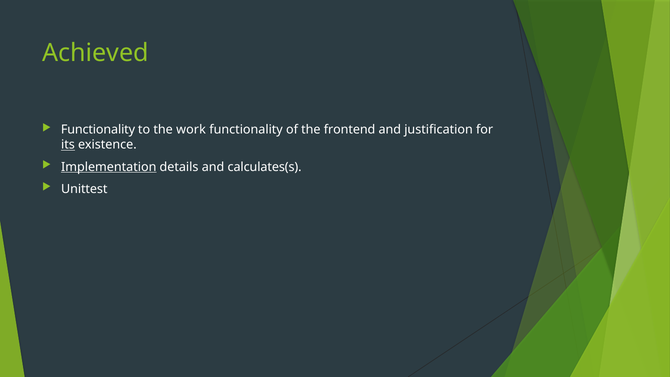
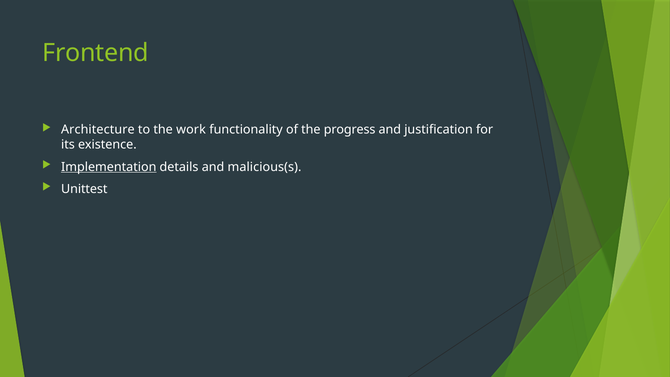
Achieved: Achieved -> Frontend
Functionality at (98, 130): Functionality -> Architecture
frontend: frontend -> progress
its underline: present -> none
calculates(s: calculates(s -> malicious(s
